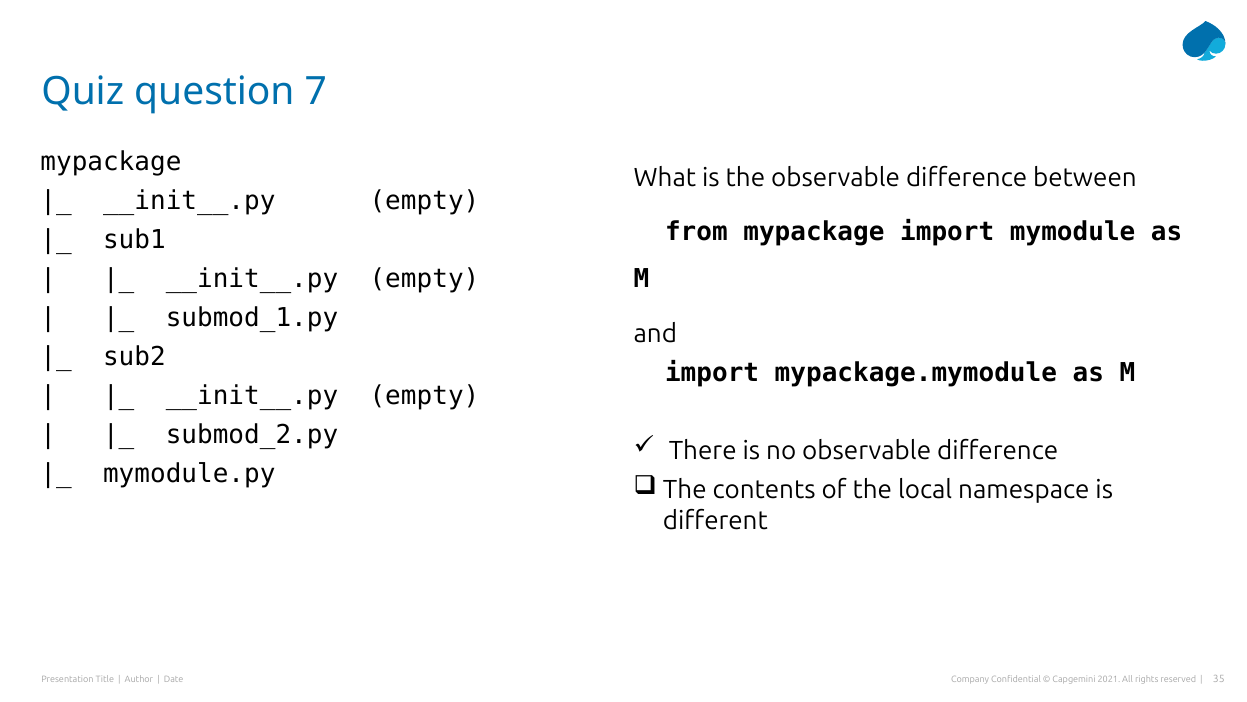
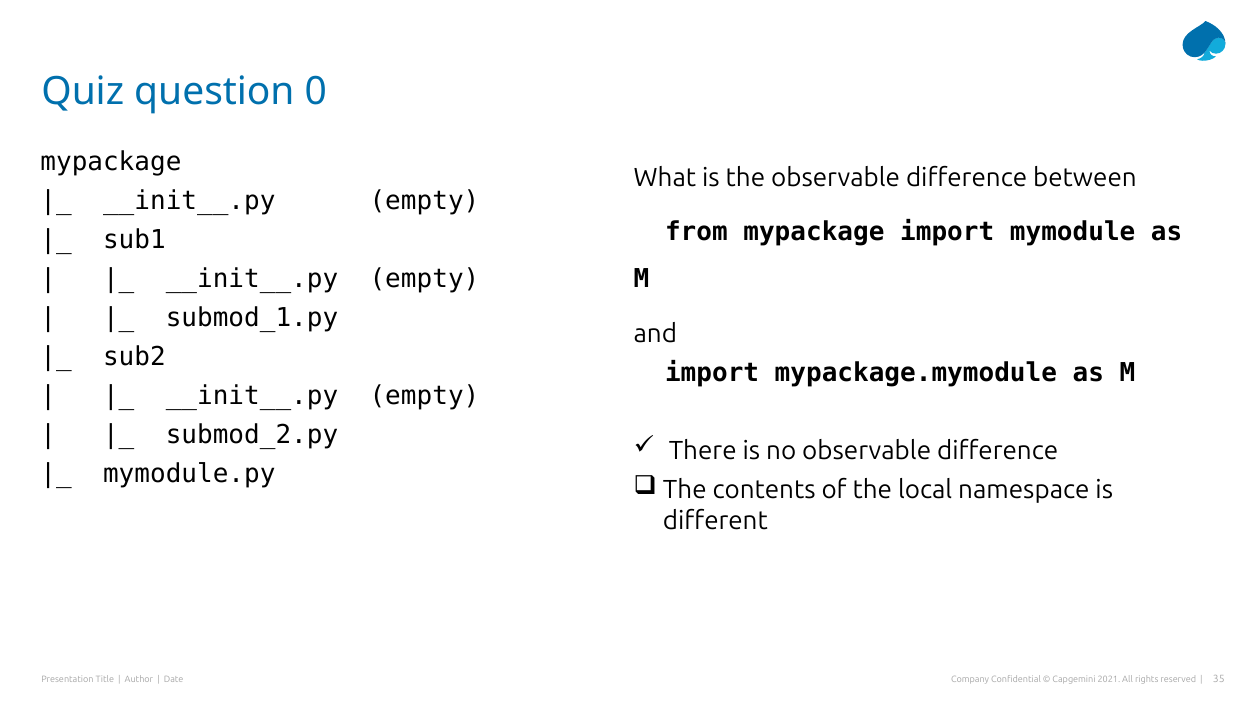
7: 7 -> 0
